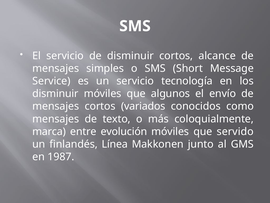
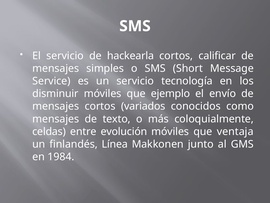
de disminuir: disminuir -> hackearla
alcance: alcance -> calificar
algunos: algunos -> ejemplo
marca: marca -> celdas
servido: servido -> ventaja
1987: 1987 -> 1984
